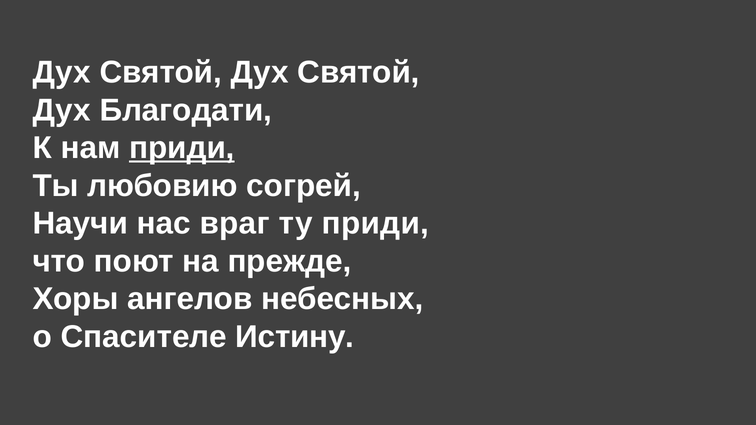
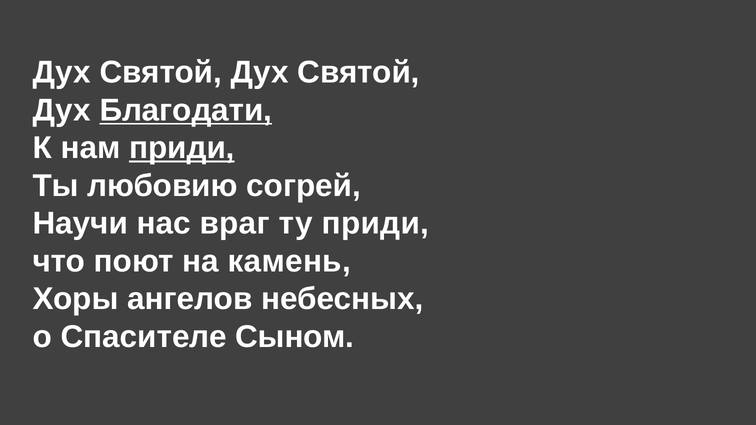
Благодати underline: none -> present
прежде: прежде -> камень
Истину: Истину -> Сыном
